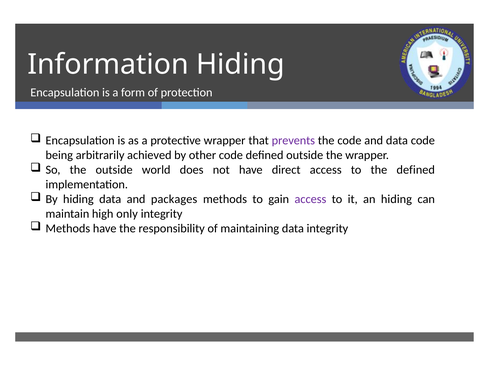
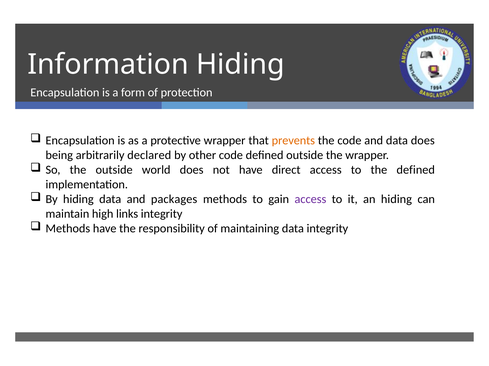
prevents colour: purple -> orange
data code: code -> does
achieved: achieved -> declared
only: only -> links
